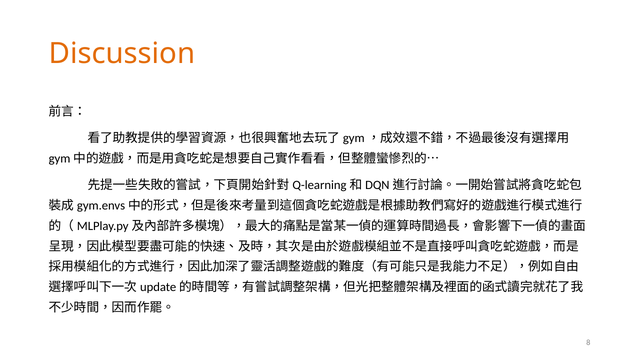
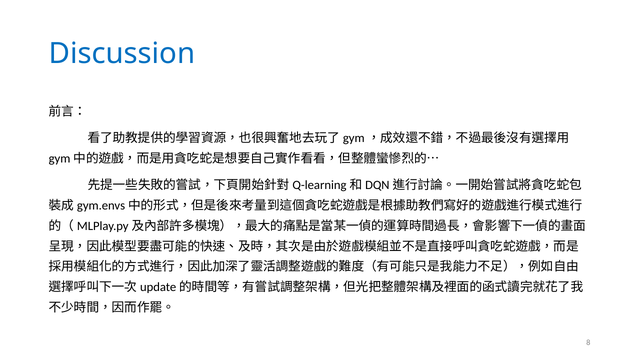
Discussion colour: orange -> blue
